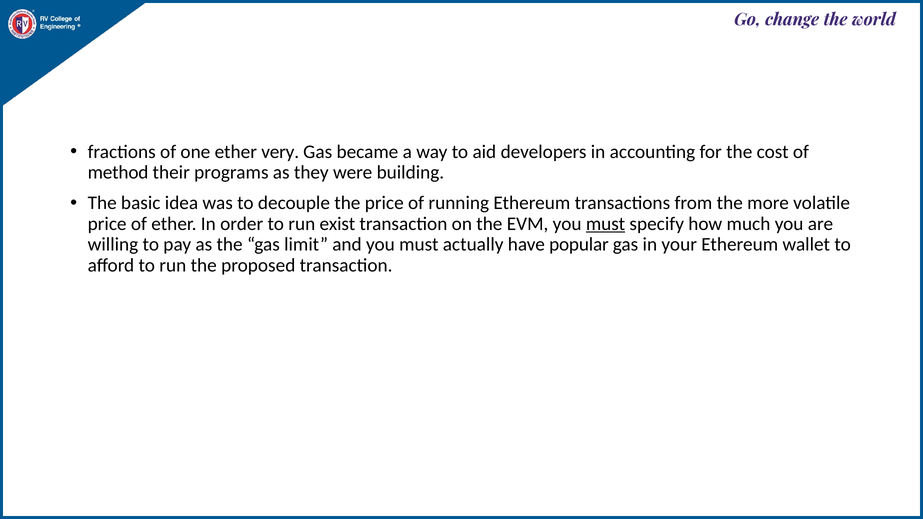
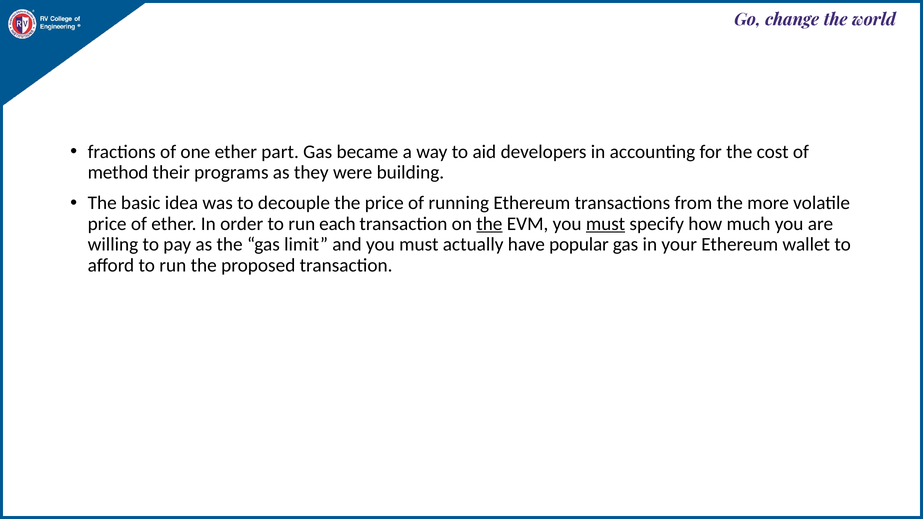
very: very -> part
exist: exist -> each
the at (489, 224) underline: none -> present
